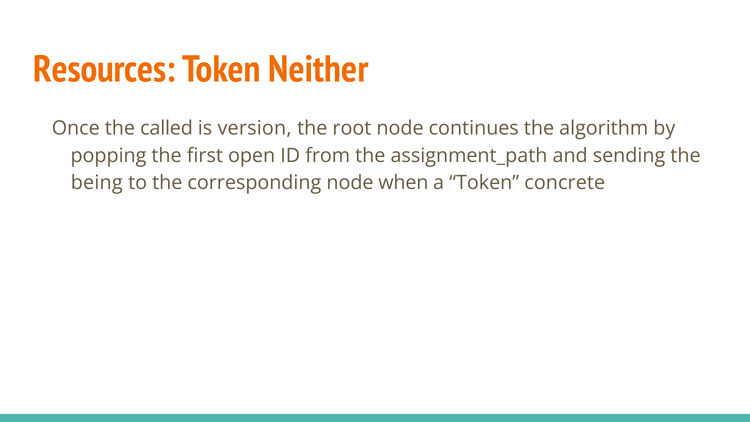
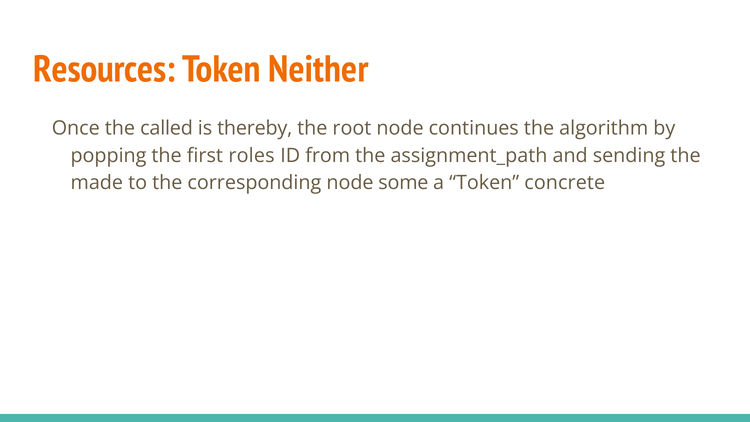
version: version -> thereby
open: open -> roles
being: being -> made
when: when -> some
